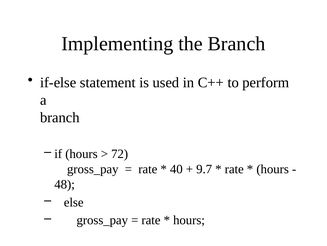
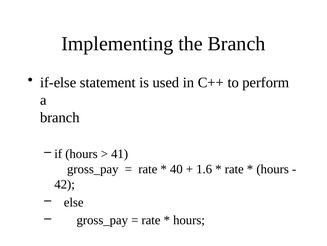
72: 72 -> 41
9.7: 9.7 -> 1.6
48: 48 -> 42
